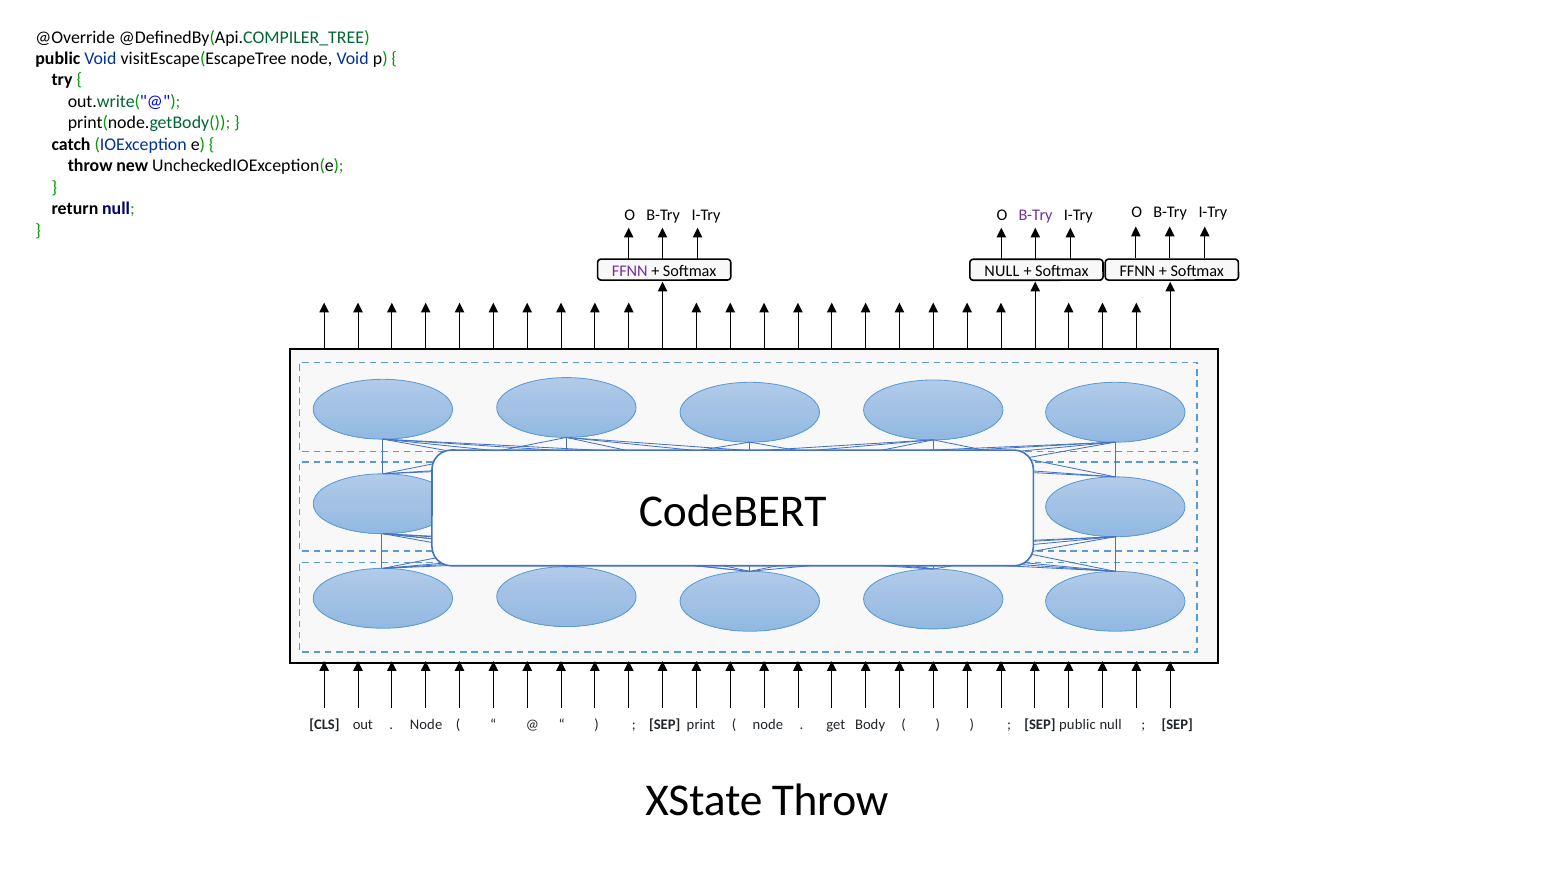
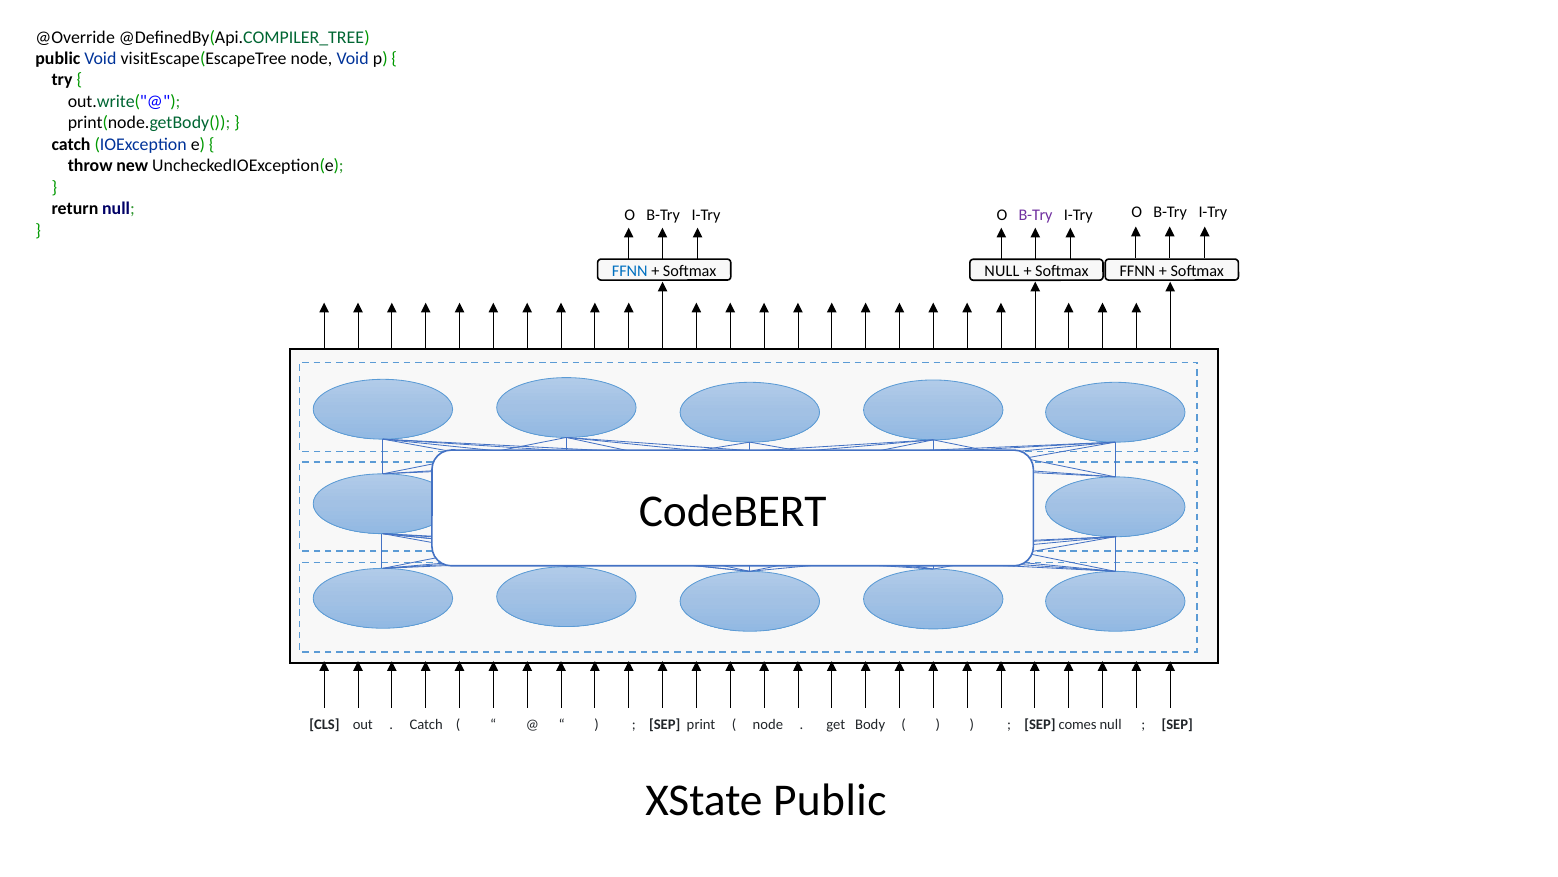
FFNN at (630, 270) colour: purple -> blue
Node at (426, 724): Node -> Catch
SEP public: public -> comes
XState Throw: Throw -> Public
